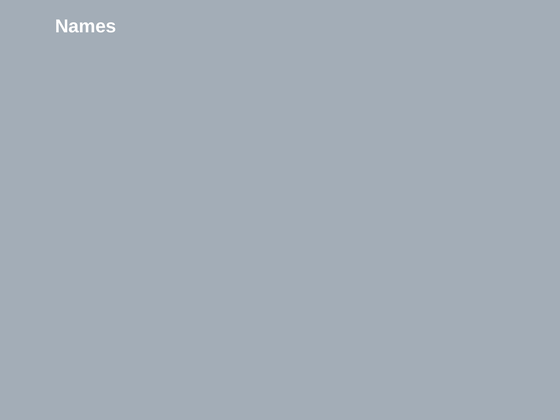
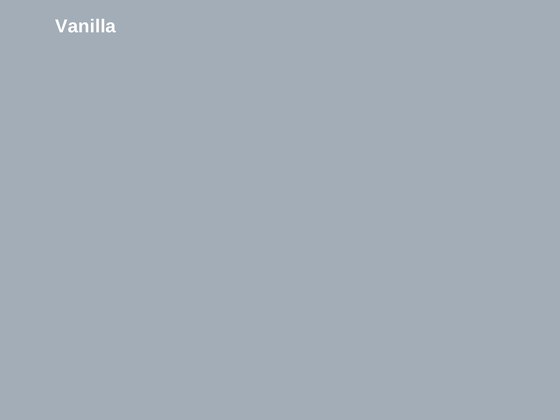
Names: Names -> Vanilla
